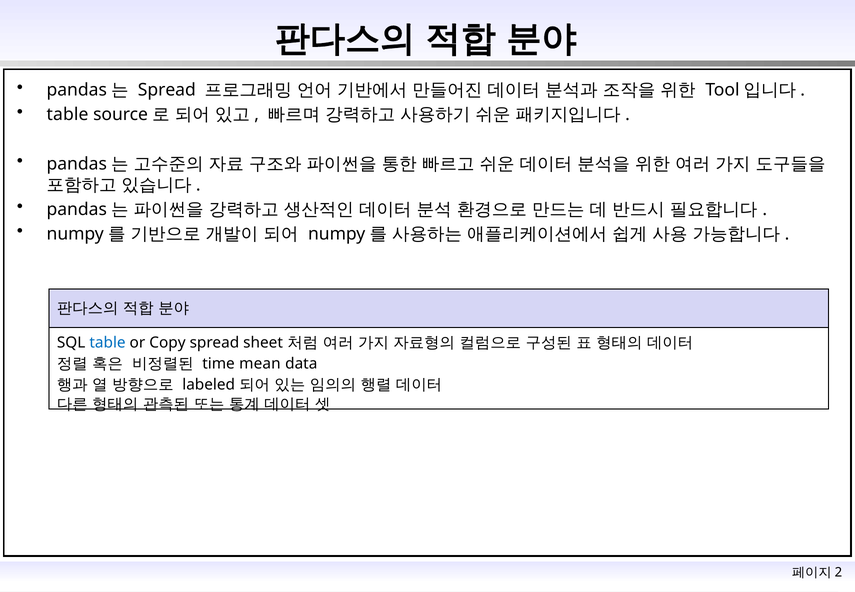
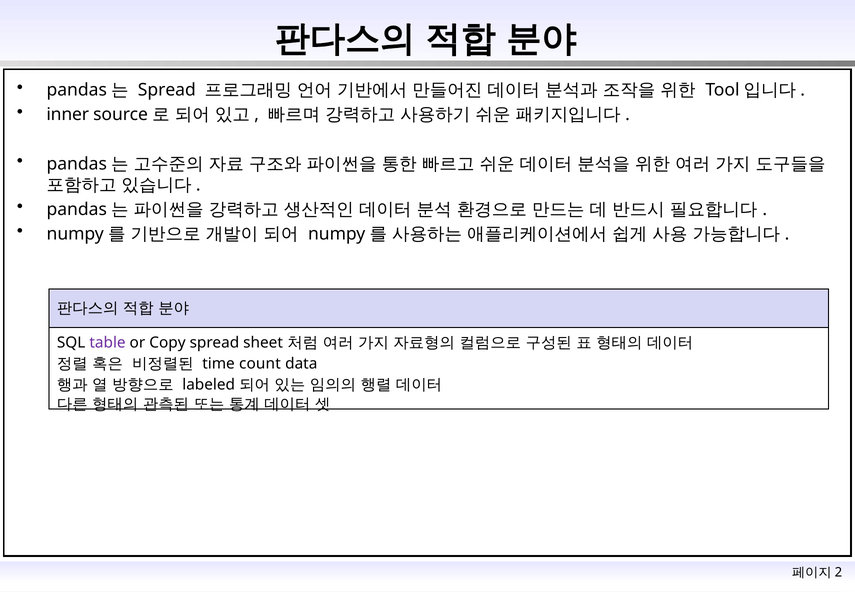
table at (68, 115): table -> inner
table at (108, 343) colour: blue -> purple
mean: mean -> count
